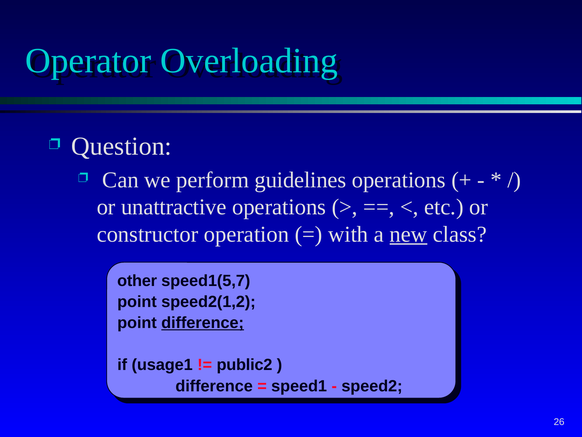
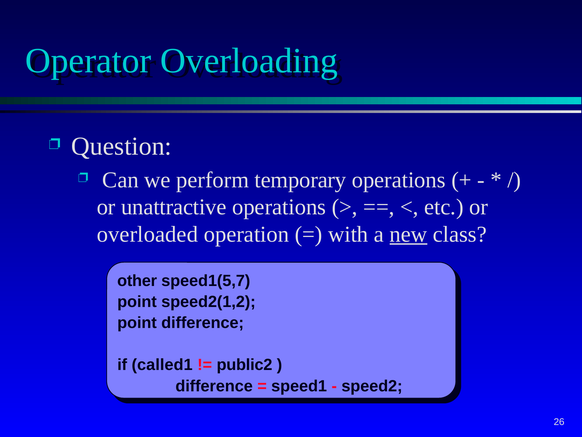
guidelines: guidelines -> temporary
constructor: constructor -> overloaded
difference at (203, 322) underline: present -> none
usage1: usage1 -> called1
